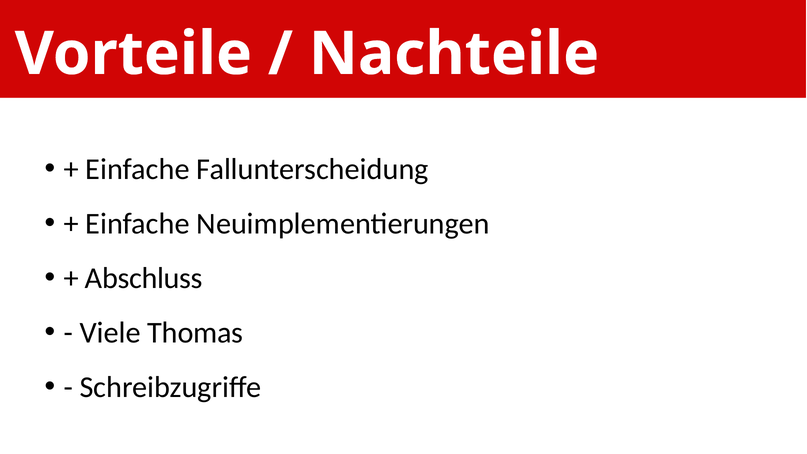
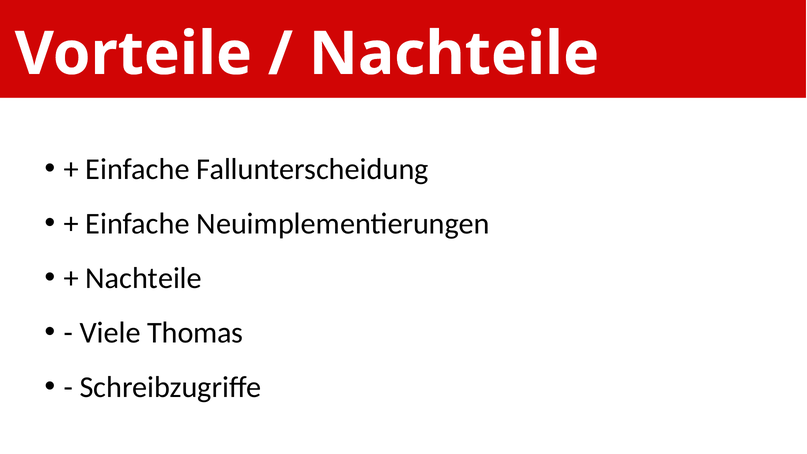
Abschluss at (144, 278): Abschluss -> Nachteile
